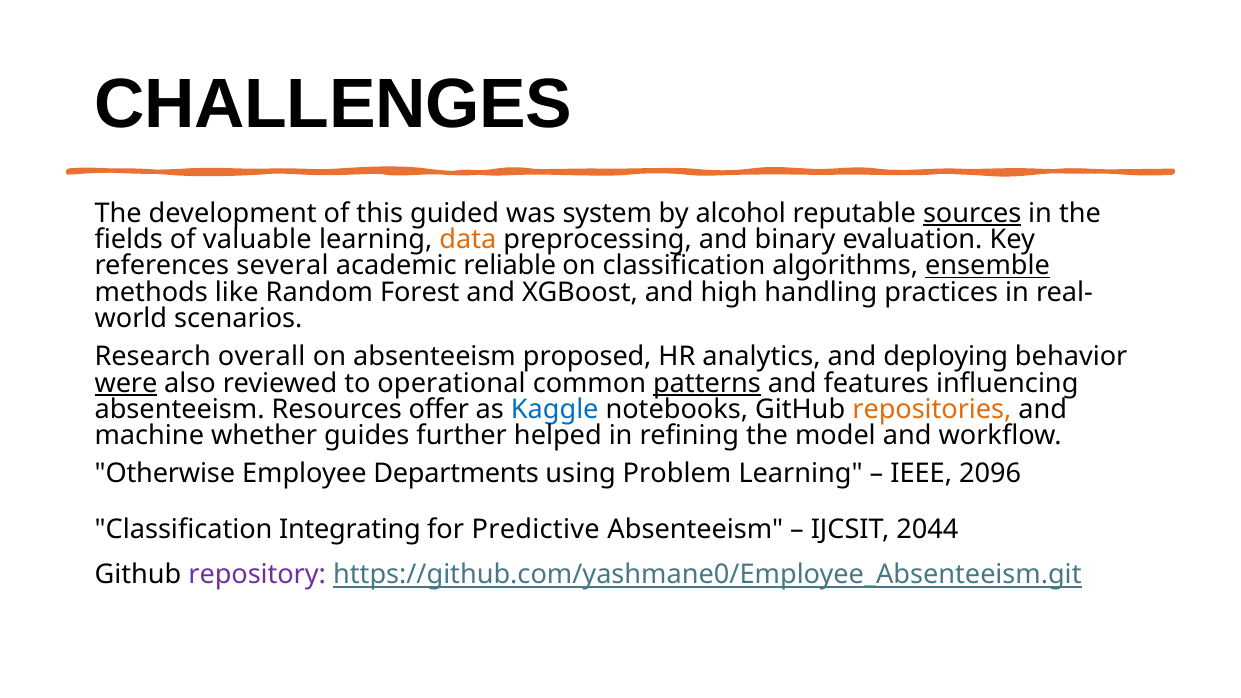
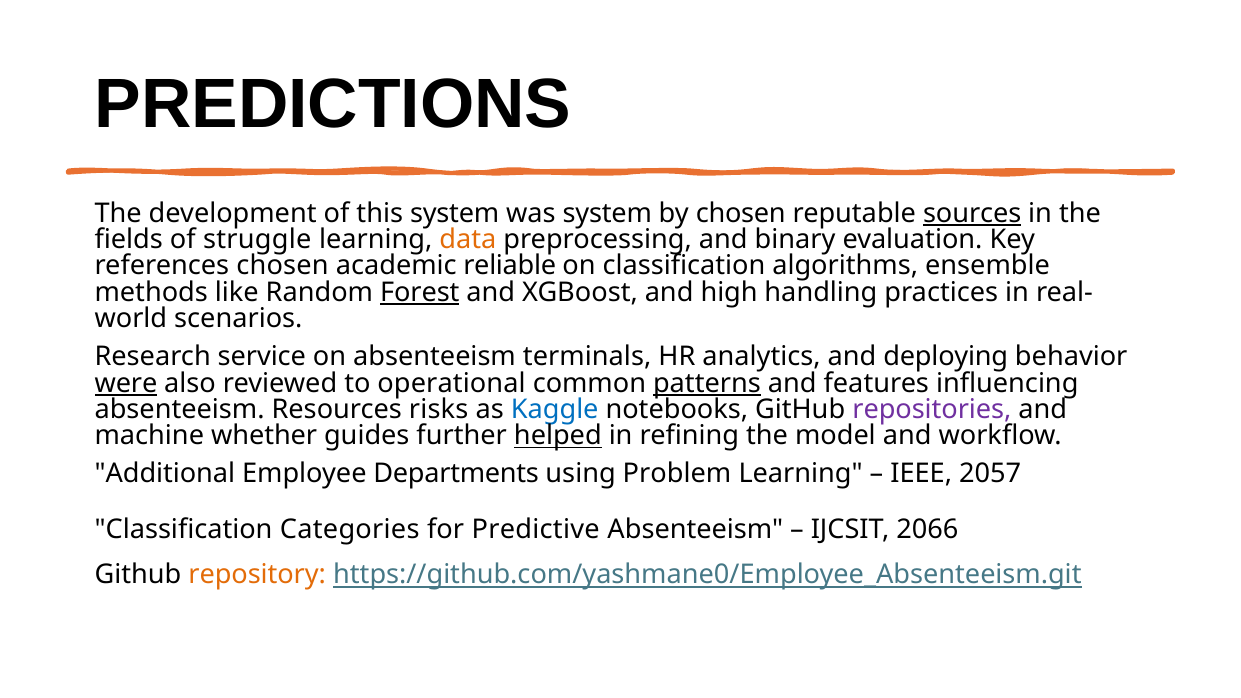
CHALLENGES: CHALLENGES -> PREDICTIONS
this guided: guided -> system
by alcohol: alcohol -> chosen
valuable: valuable -> struggle
references several: several -> chosen
ensemble underline: present -> none
Forest underline: none -> present
overall: overall -> service
proposed: proposed -> terminals
offer: offer -> risks
repositories colour: orange -> purple
helped underline: none -> present
Otherwise: Otherwise -> Additional
2096: 2096 -> 2057
Integrating: Integrating -> Categories
2044: 2044 -> 2066
repository colour: purple -> orange
